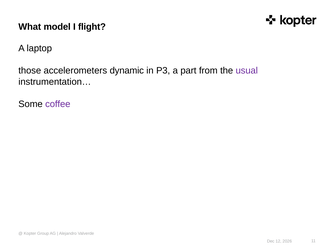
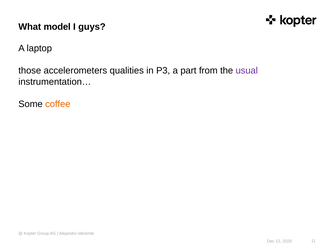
flight: flight -> guys
dynamic: dynamic -> qualities
coffee colour: purple -> orange
